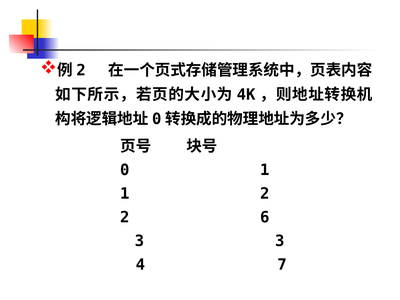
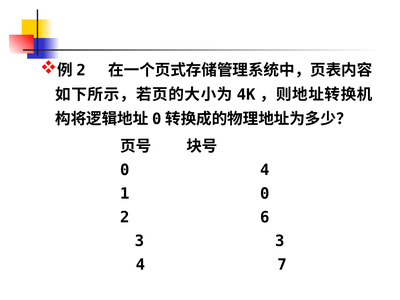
0 1: 1 -> 4
1 2: 2 -> 0
